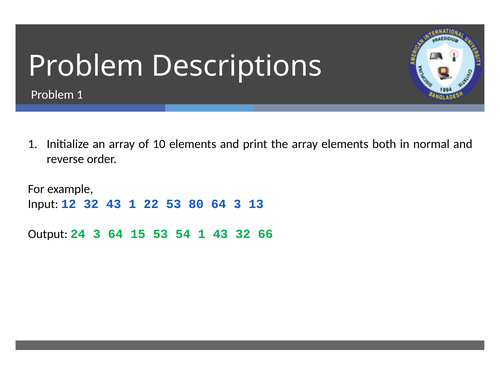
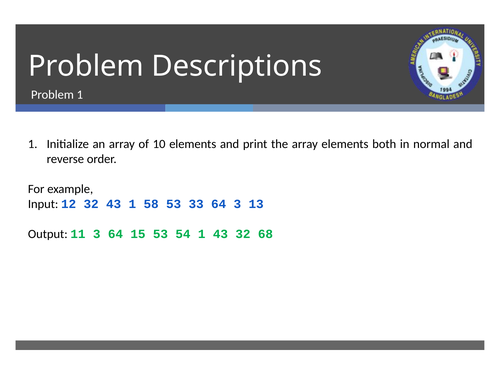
22: 22 -> 58
80: 80 -> 33
24: 24 -> 11
66: 66 -> 68
